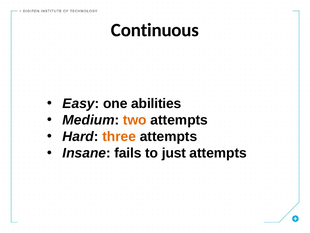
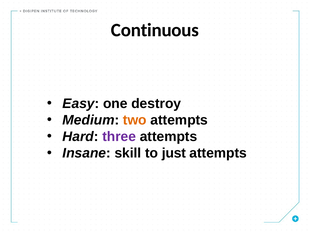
abilities: abilities -> destroy
three colour: orange -> purple
fails: fails -> skill
